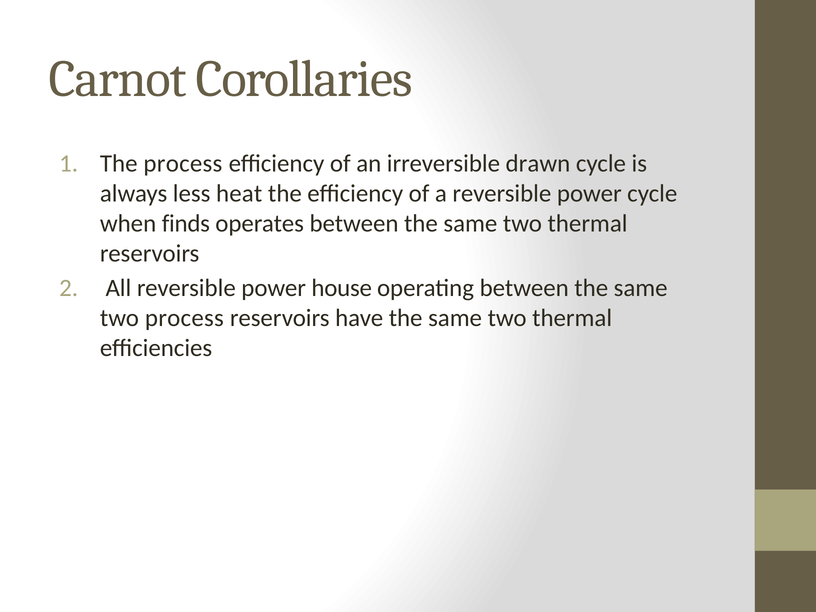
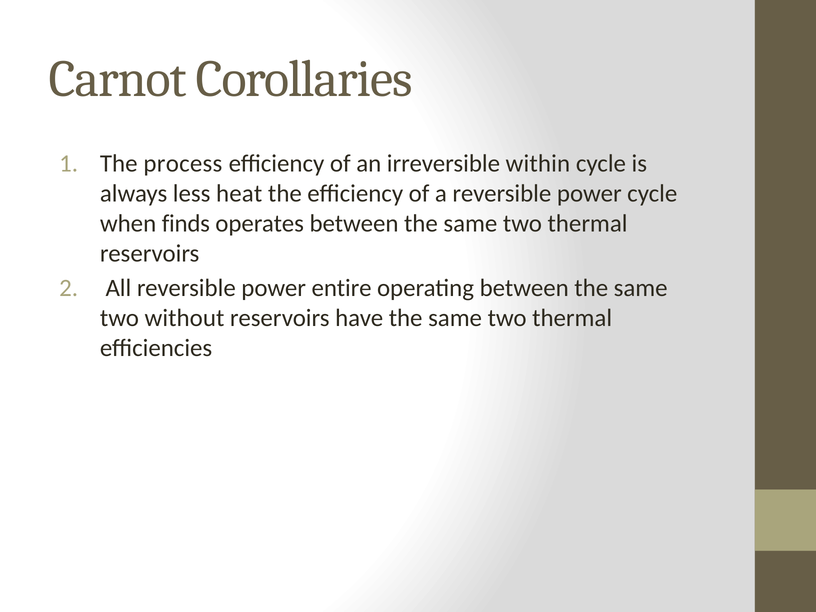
drawn: drawn -> within
house: house -> entire
two process: process -> without
